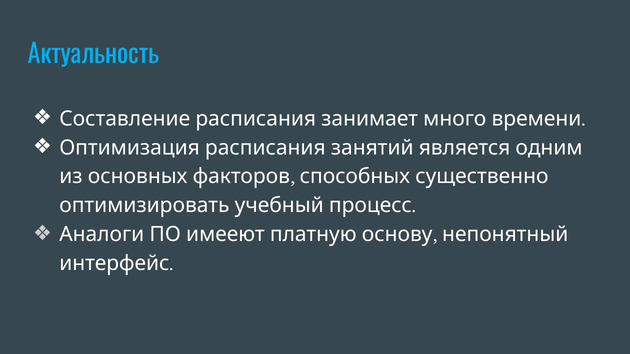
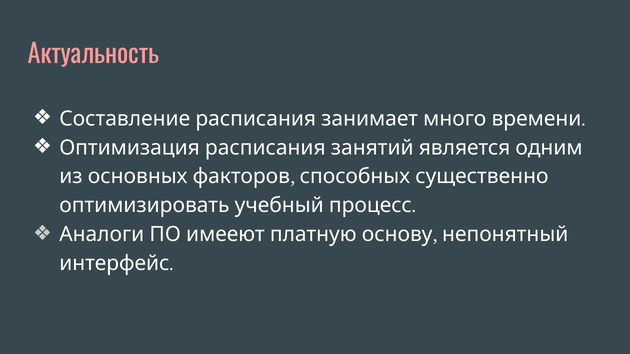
Актуальность colour: light blue -> pink
